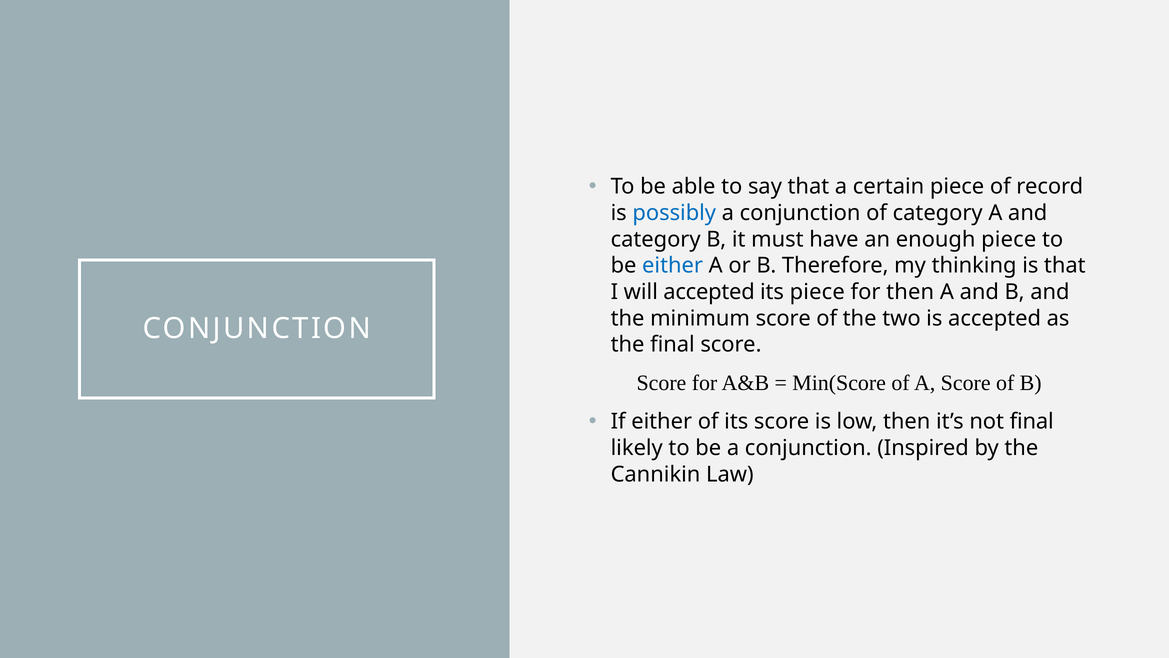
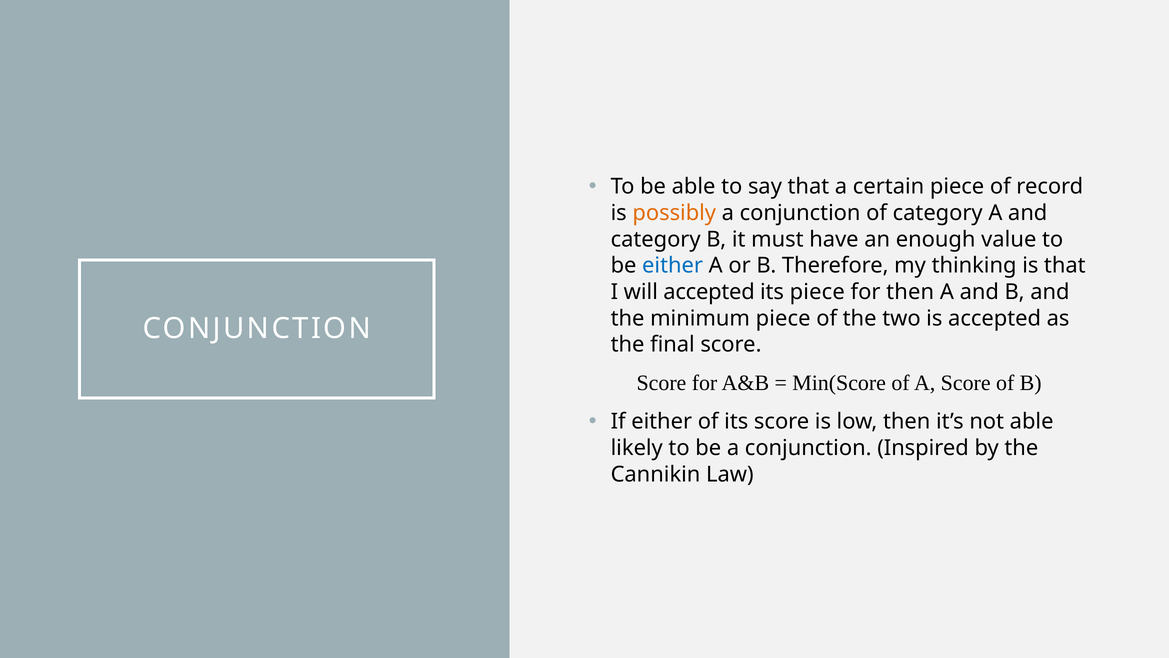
possibly colour: blue -> orange
enough piece: piece -> value
minimum score: score -> piece
not final: final -> able
